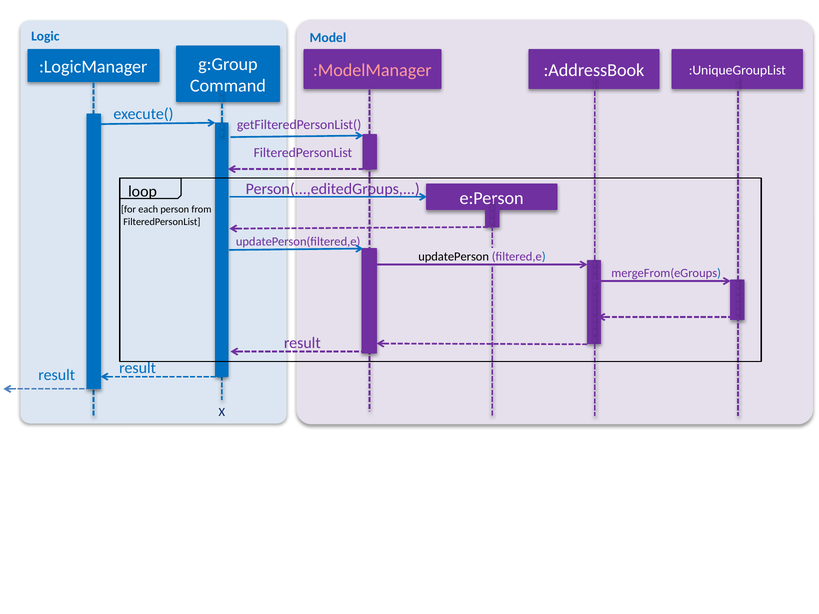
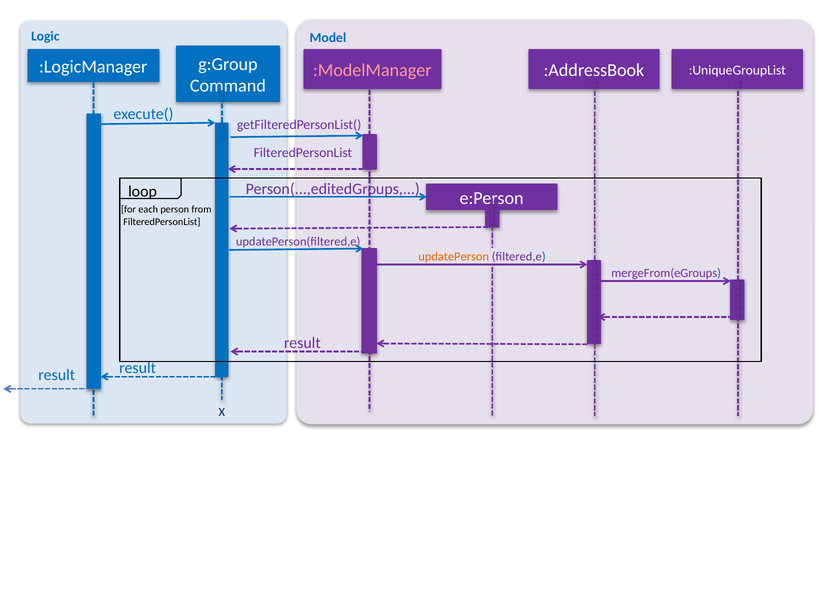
updatePerson colour: black -> orange
